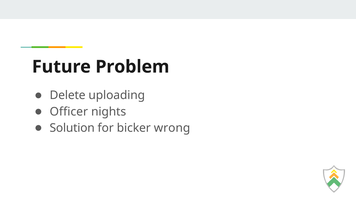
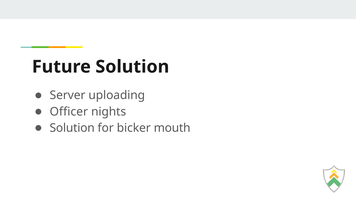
Future Problem: Problem -> Solution
Delete: Delete -> Server
wrong: wrong -> mouth
